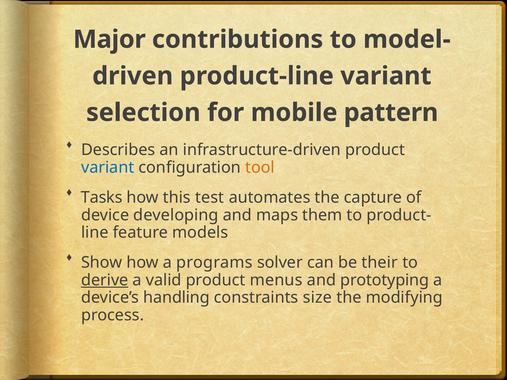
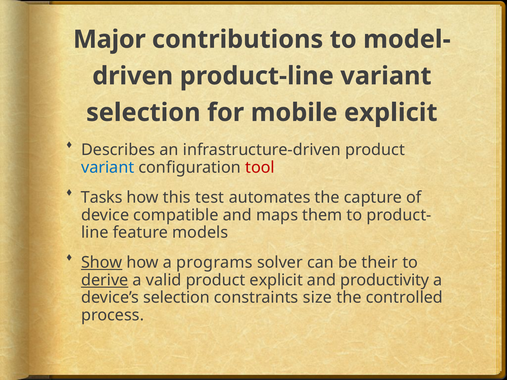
mobile pattern: pattern -> explicit
tool colour: orange -> red
developing: developing -> compatible
Show underline: none -> present
product menus: menus -> explicit
prototyping: prototyping -> productivity
device’s handling: handling -> selection
modifying: modifying -> controlled
